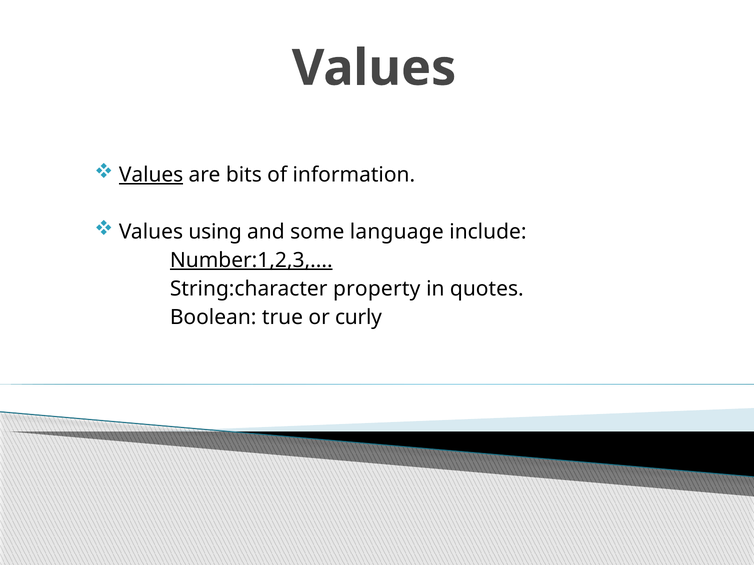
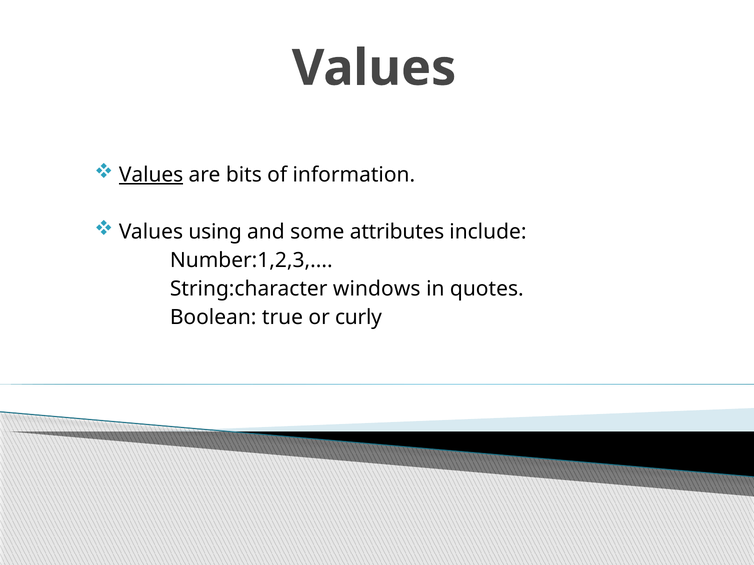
language: language -> attributes
Number:1,2,3 underline: present -> none
property: property -> windows
